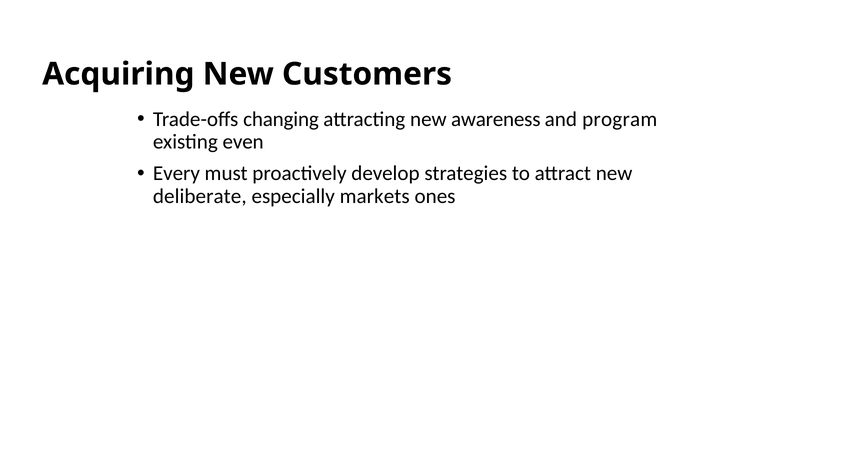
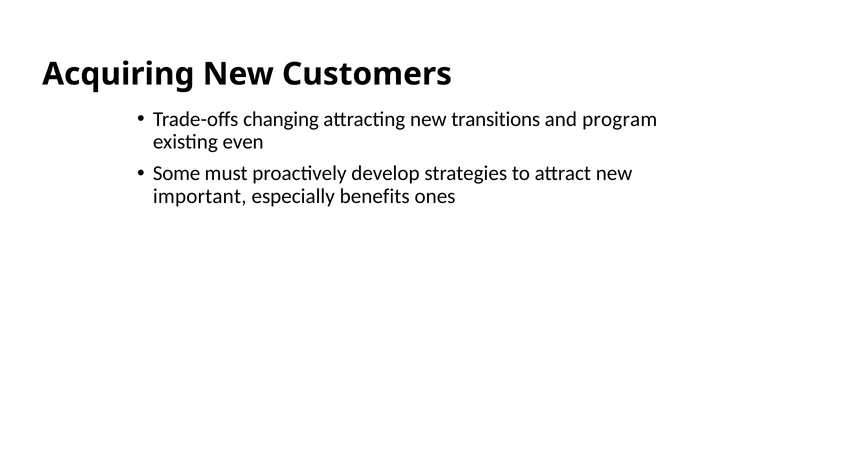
awareness: awareness -> transitions
Every: Every -> Some
deliberate: deliberate -> important
markets: markets -> benefits
